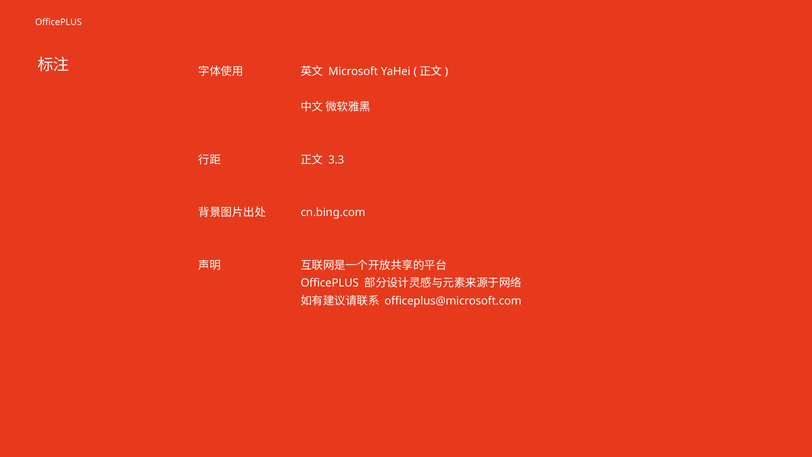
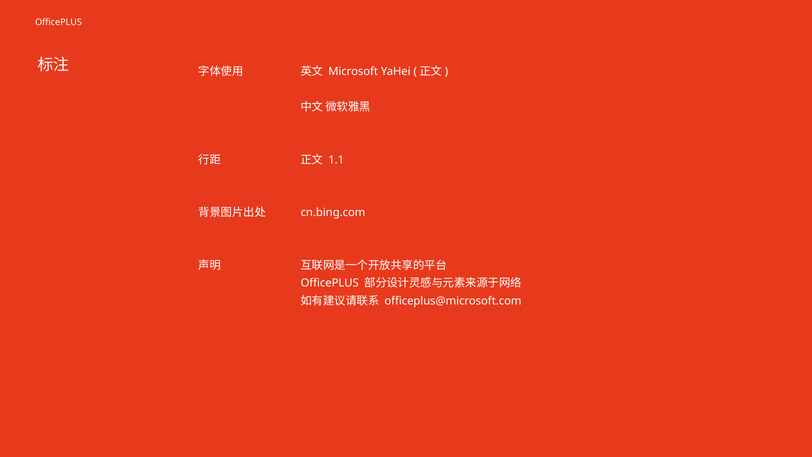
3.3: 3.3 -> 1.1
